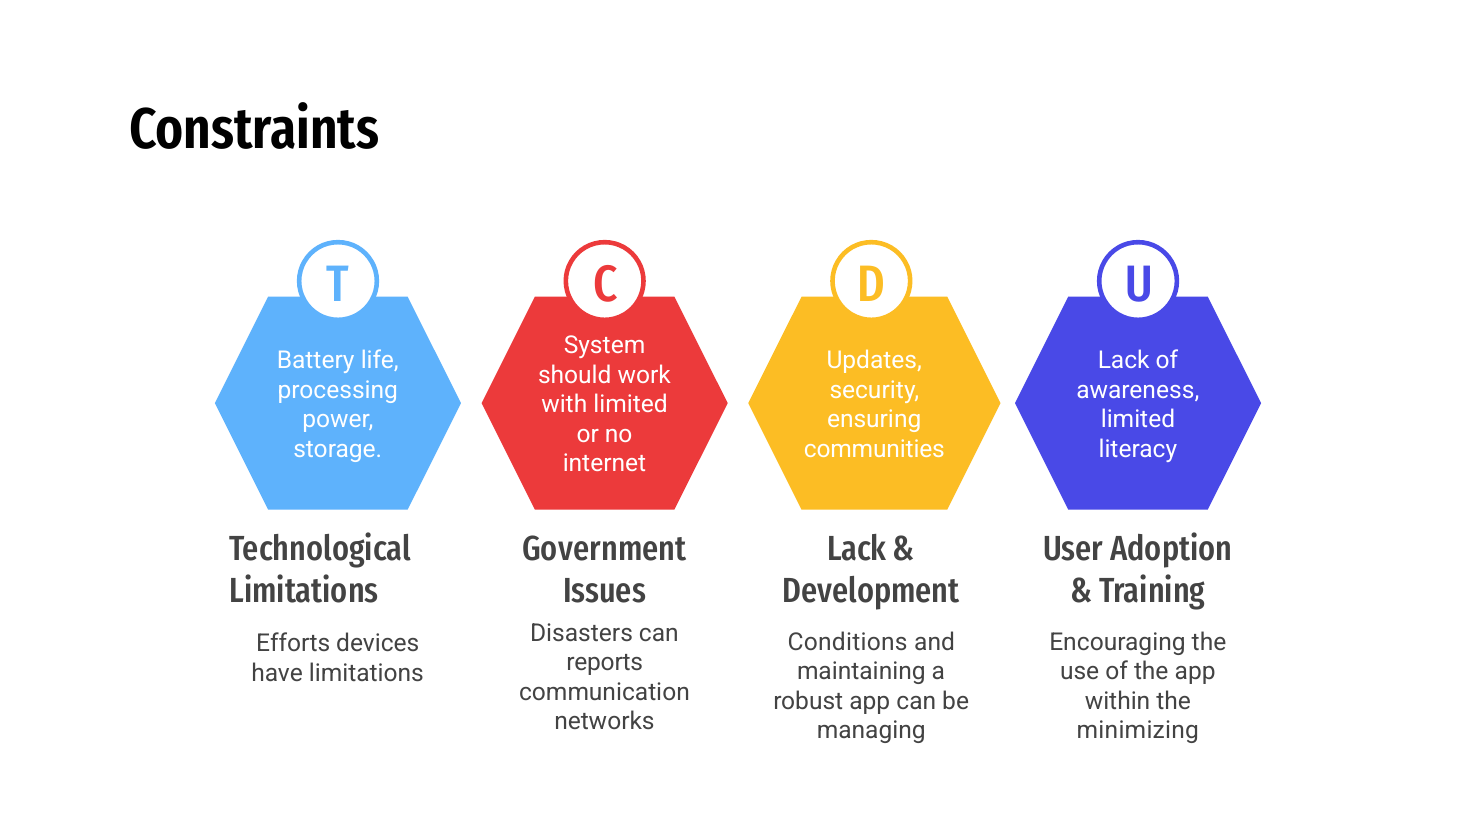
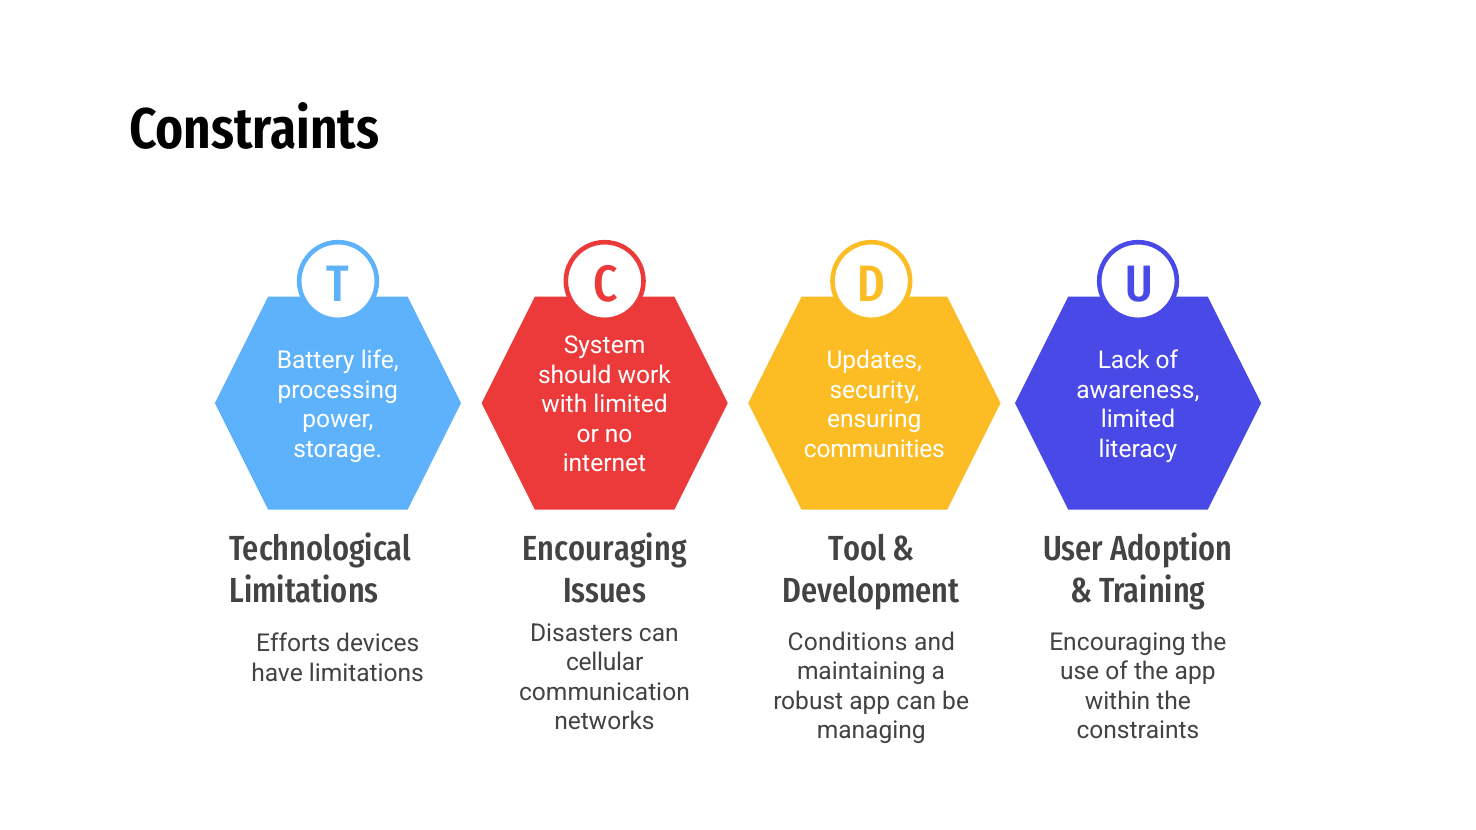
Government at (604, 549): Government -> Encouraging
Lack at (857, 549): Lack -> Tool
reports: reports -> cellular
minimizing at (1138, 731): minimizing -> constraints
